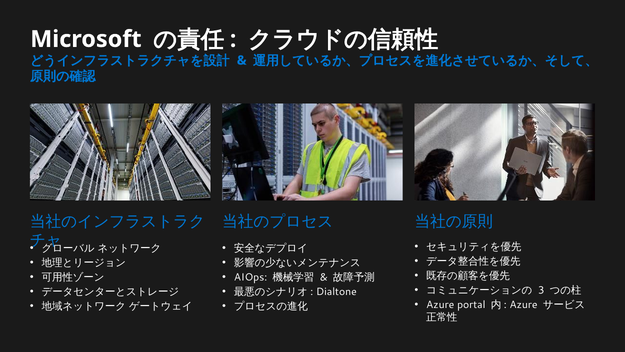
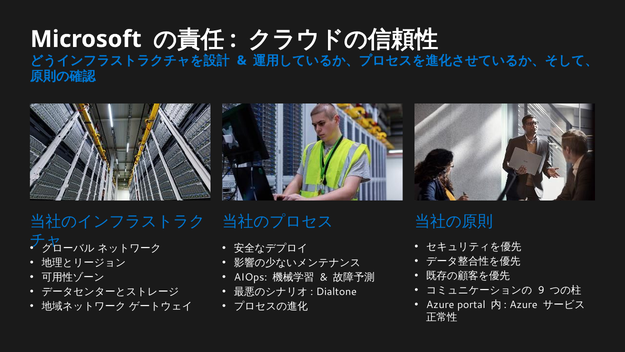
3: 3 -> 9
